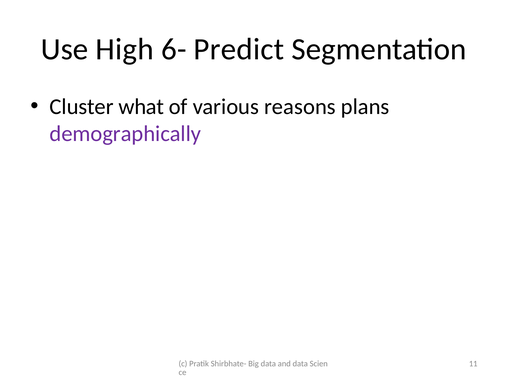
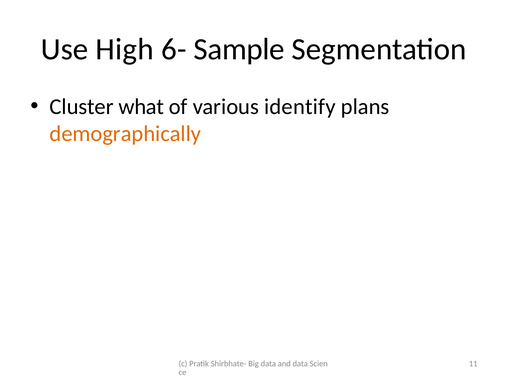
Predict: Predict -> Sample
reasons: reasons -> identify
demographically colour: purple -> orange
